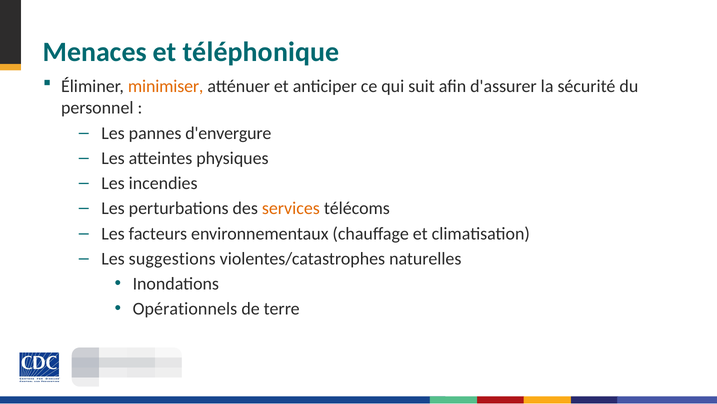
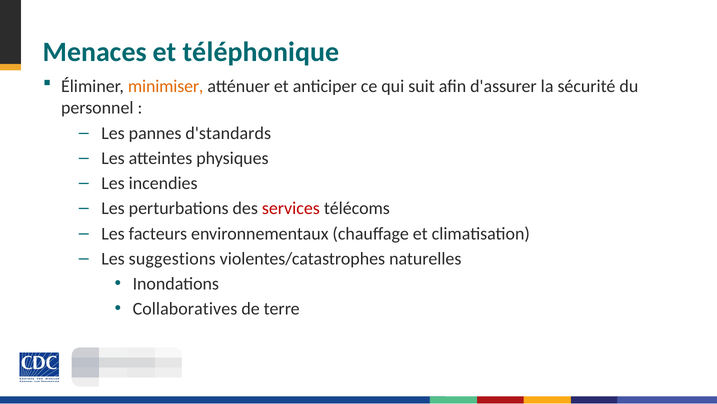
d'envergure: d'envergure -> d'standards
services colour: orange -> red
Opérationnels: Opérationnels -> Collaboratives
